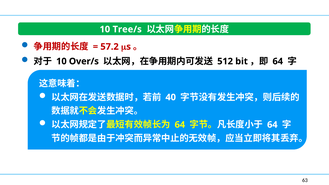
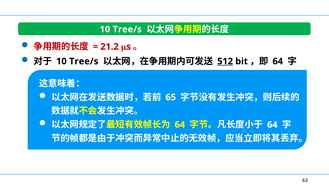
57.2: 57.2 -> 21.2
Over/s at (84, 61): Over/s -> Tree/s
512 underline: none -> present
40: 40 -> 65
